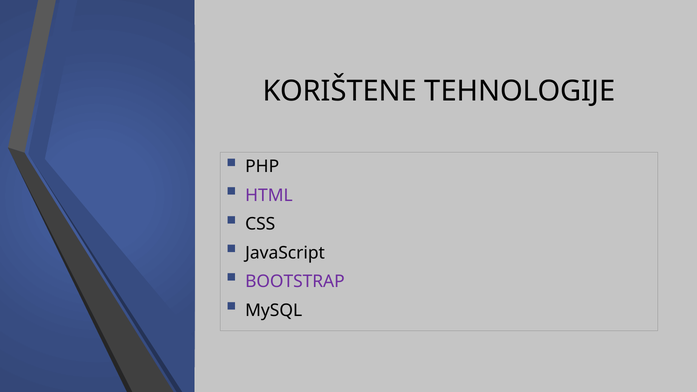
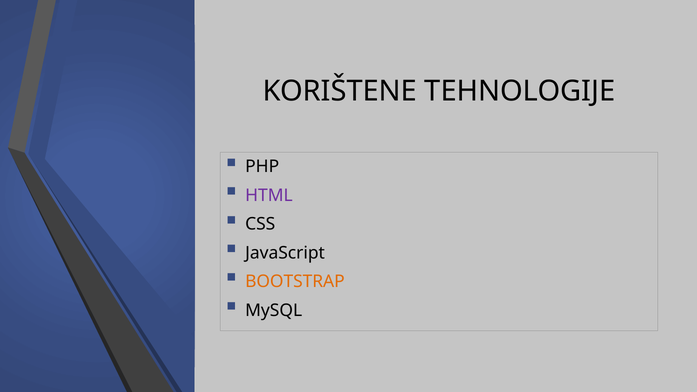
BOOTSTRAP colour: purple -> orange
